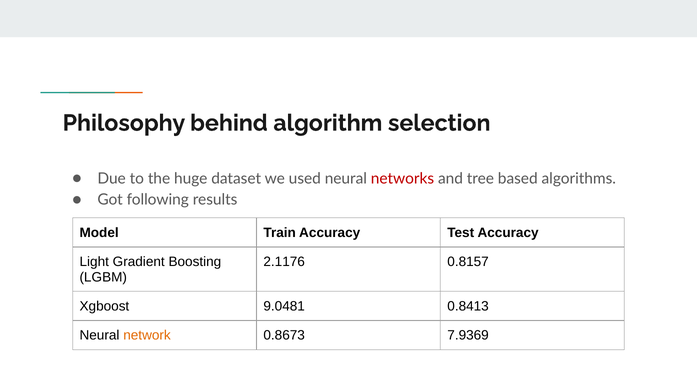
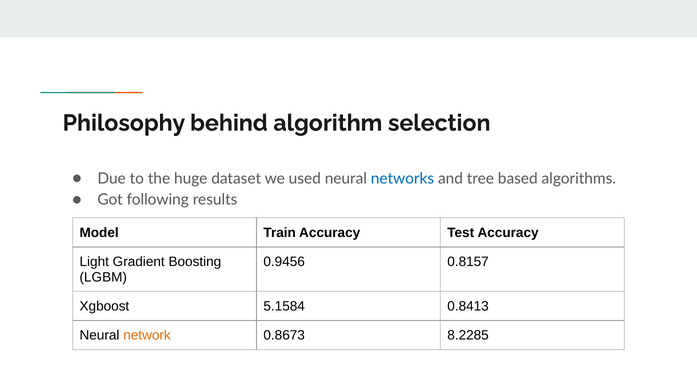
networks colour: red -> blue
2.1176: 2.1176 -> 0.9456
9.0481: 9.0481 -> 5.1584
7.9369: 7.9369 -> 8.2285
